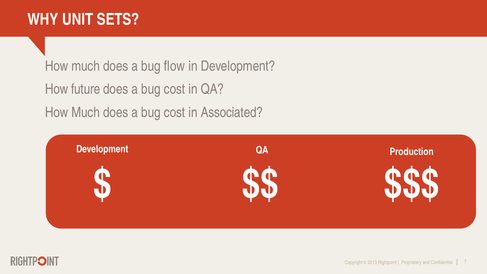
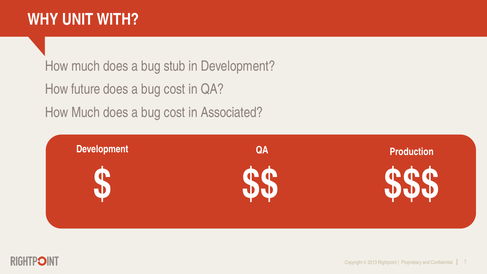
SETS: SETS -> WITH
flow: flow -> stub
